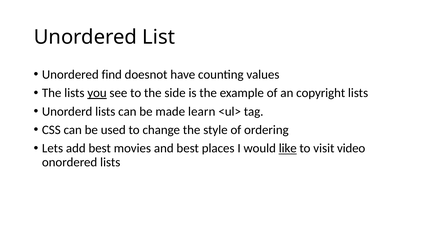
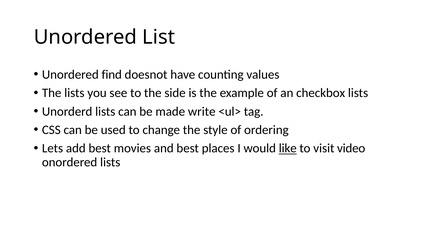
you underline: present -> none
copyright: copyright -> checkbox
learn: learn -> write
